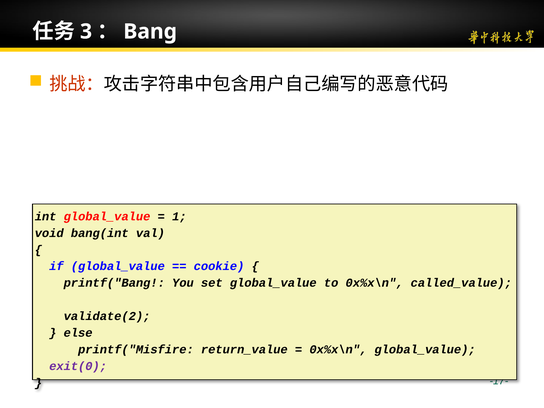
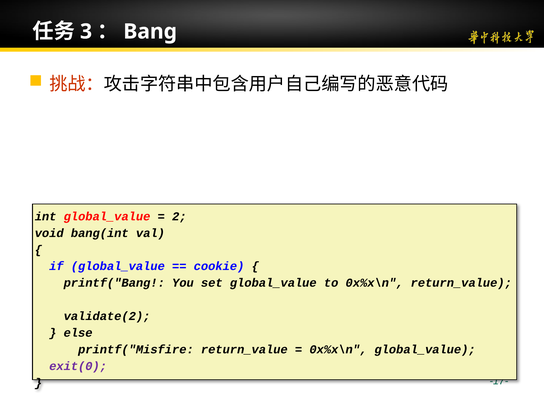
1: 1 -> 2
0x%x\n called_value: called_value -> return_value
